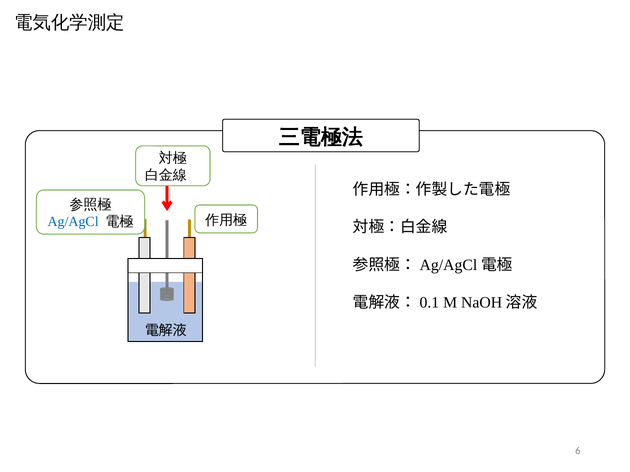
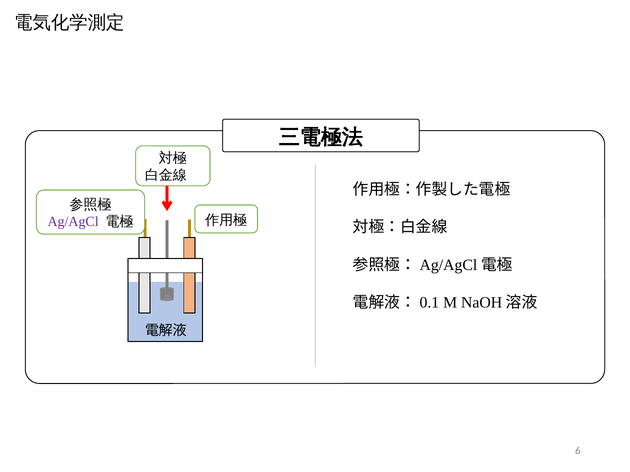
Ag/AgCl colour: blue -> purple
